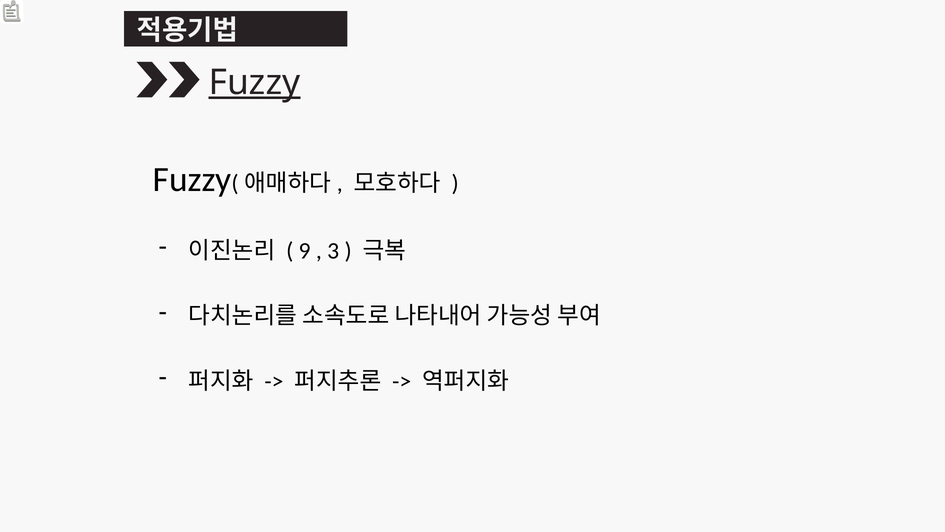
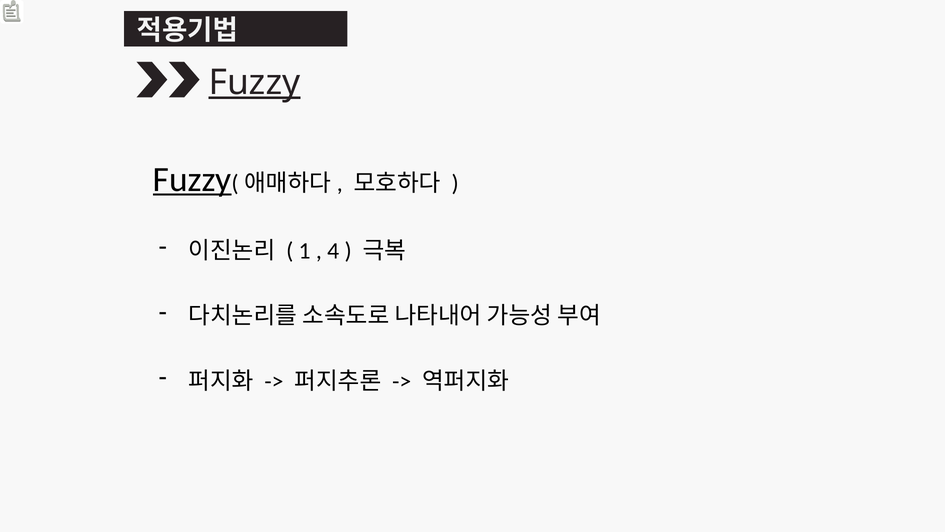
Fuzzy at (192, 179) underline: none -> present
9: 9 -> 1
3: 3 -> 4
